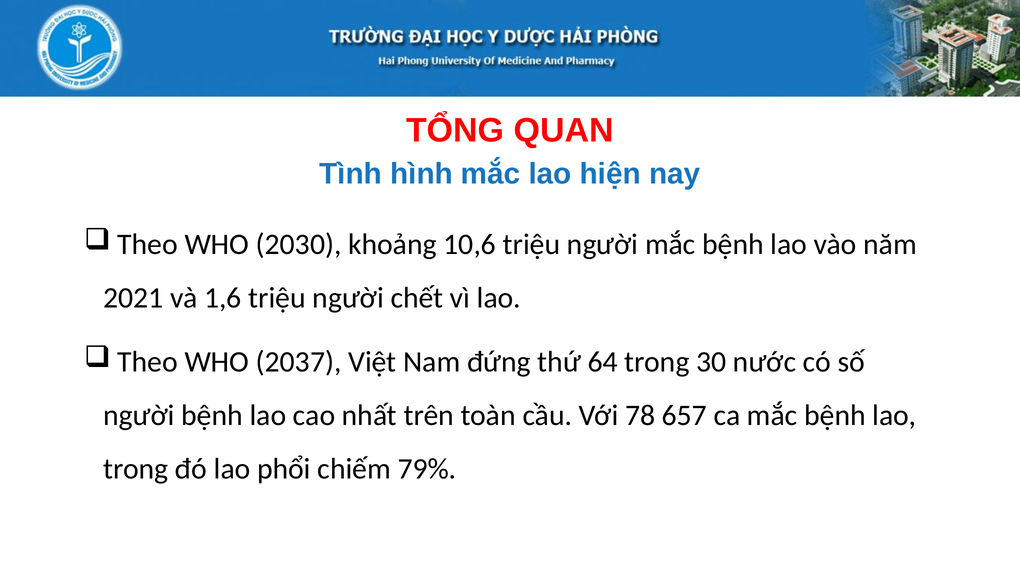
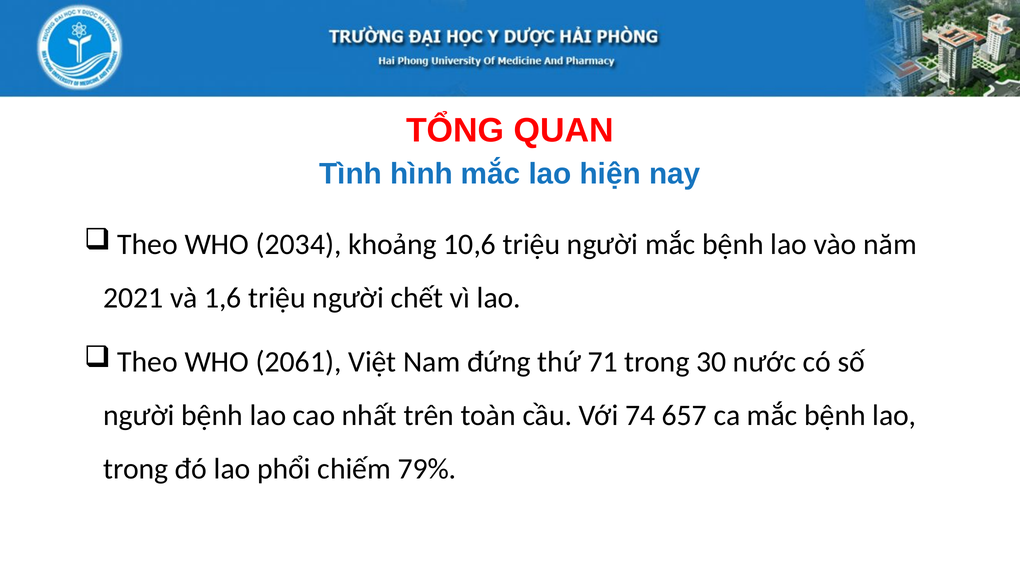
2030: 2030 -> 2034
2037: 2037 -> 2061
64: 64 -> 71
78: 78 -> 74
